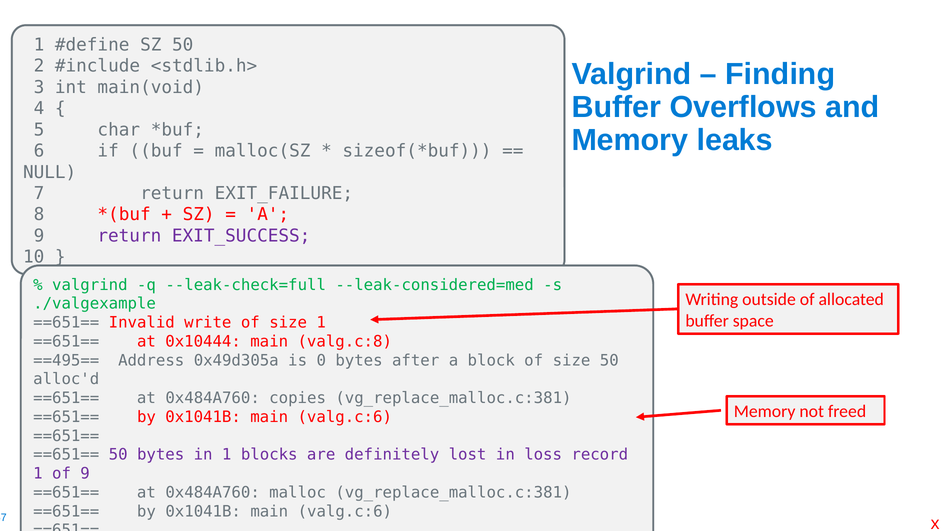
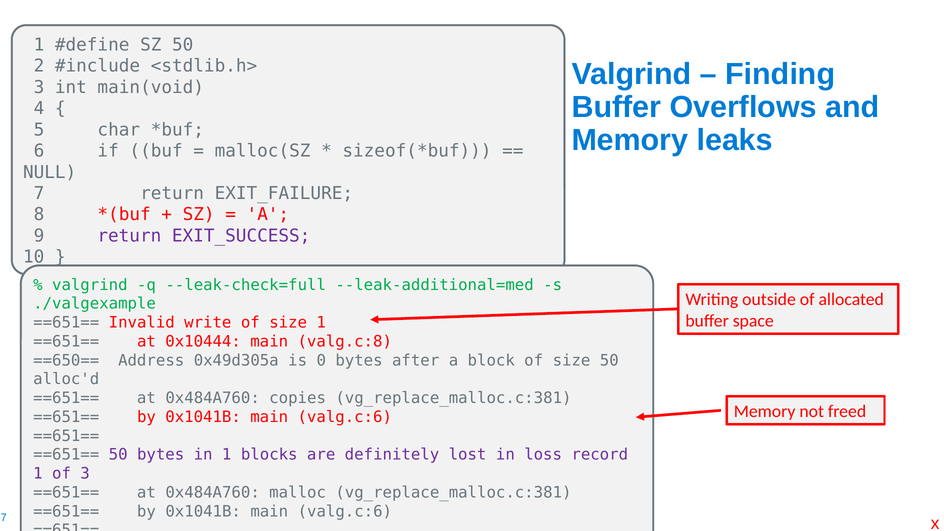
--leak-considered=med: --leak-considered=med -> --leak-additional=med
==495==: ==495== -> ==650==
of 9: 9 -> 3
